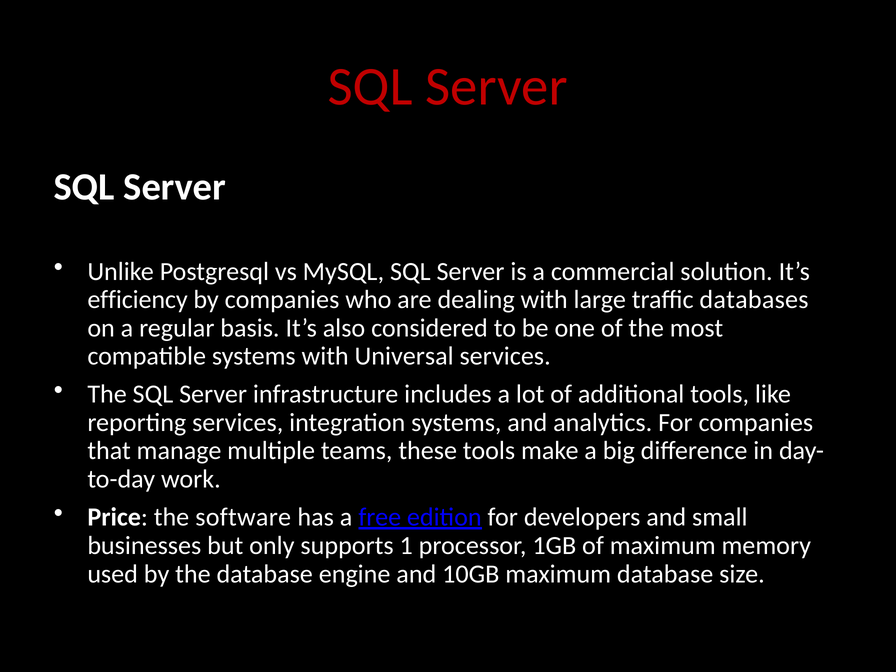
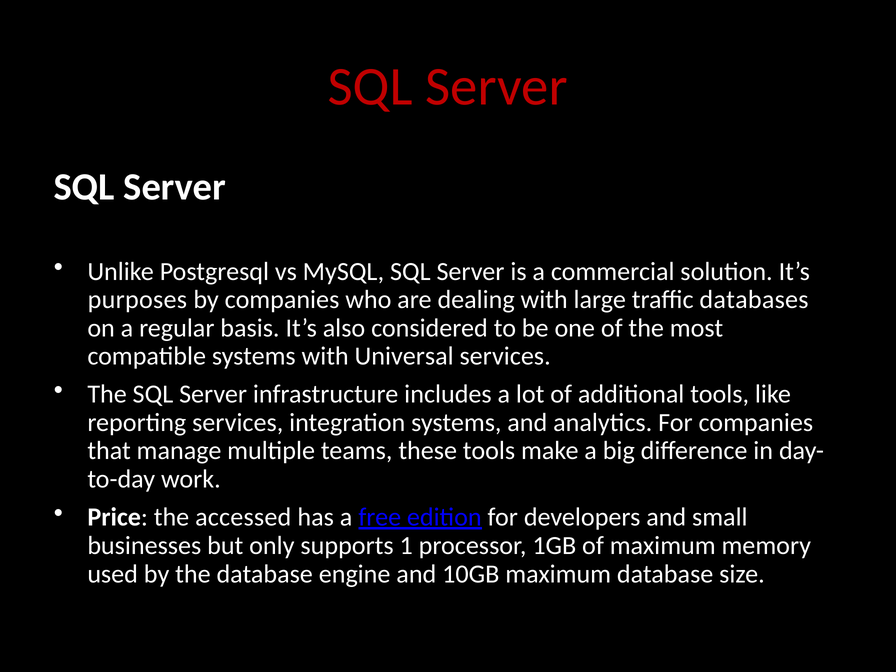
efficiency: efficiency -> purposes
software: software -> accessed
